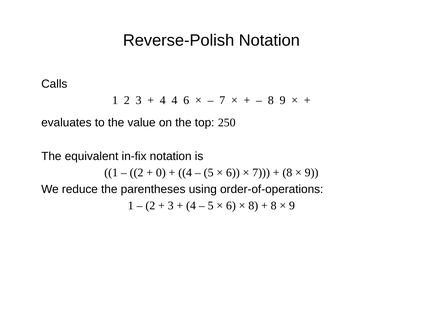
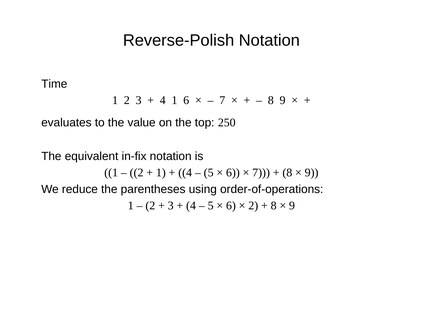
Calls: Calls -> Time
4 4: 4 -> 1
0 at (161, 173): 0 -> 1
8 at (253, 206): 8 -> 2
